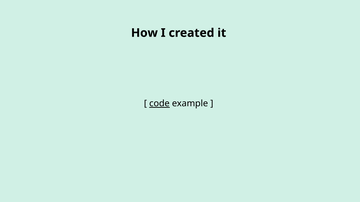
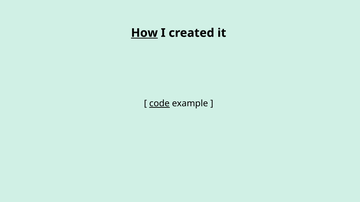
How underline: none -> present
